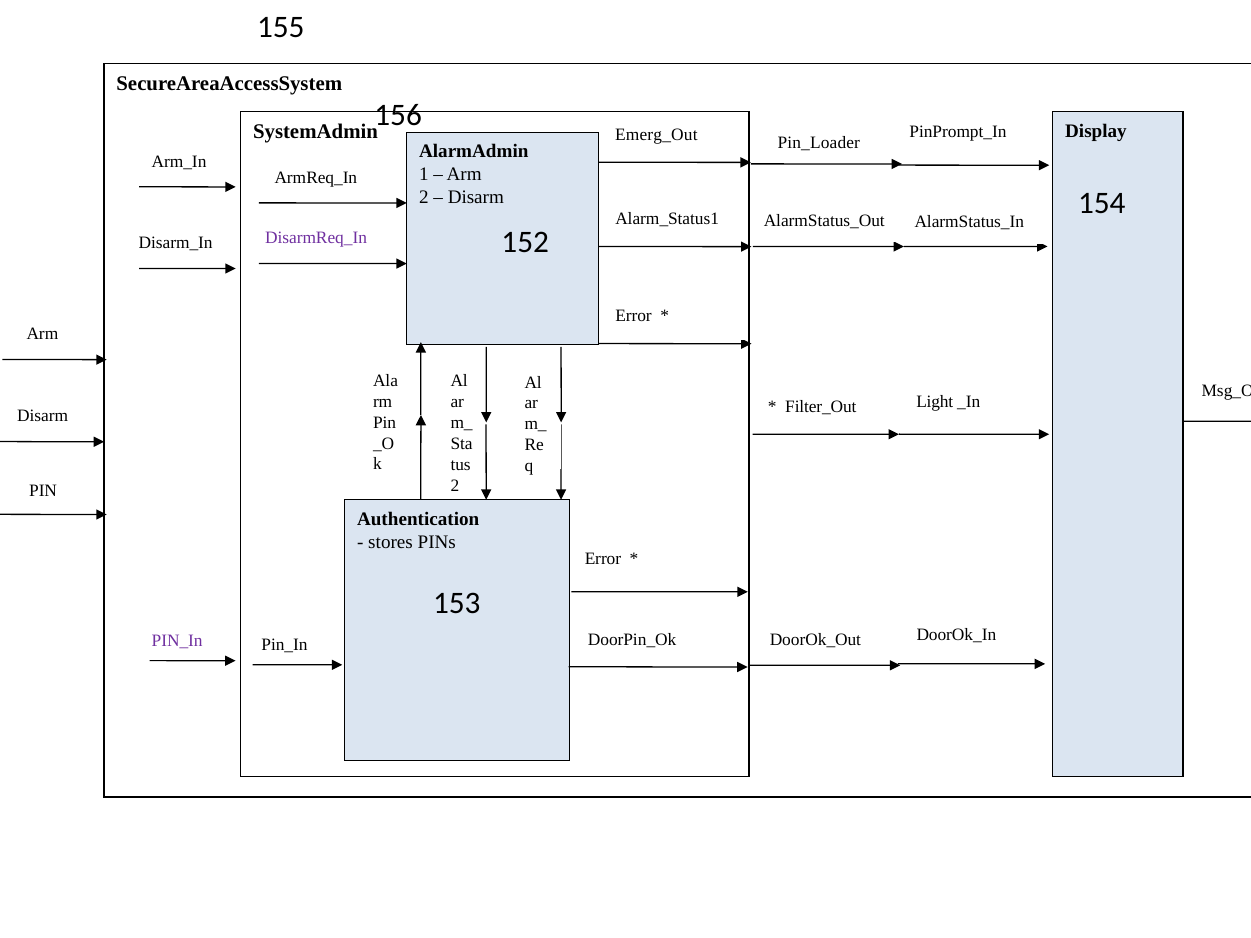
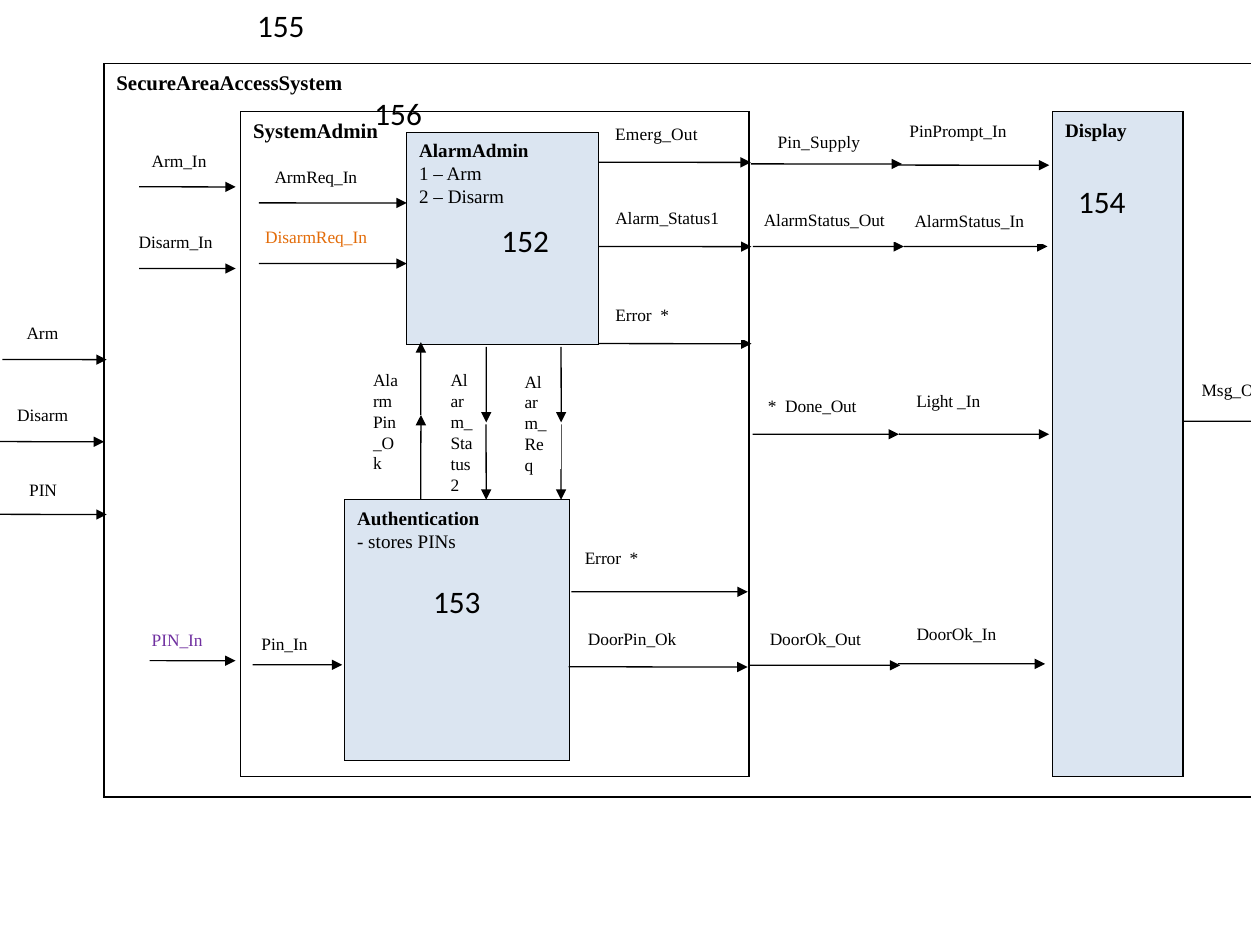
Pin_Loader: Pin_Loader -> Pin_Supply
DisarmReq_In colour: purple -> orange
Filter_Out: Filter_Out -> Done_Out
